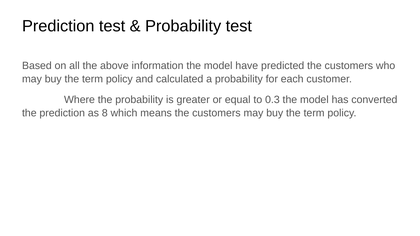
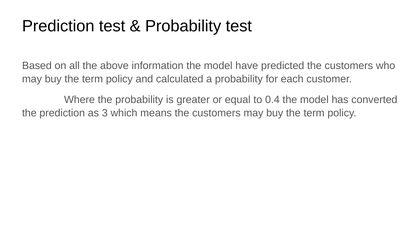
0.3: 0.3 -> 0.4
8: 8 -> 3
